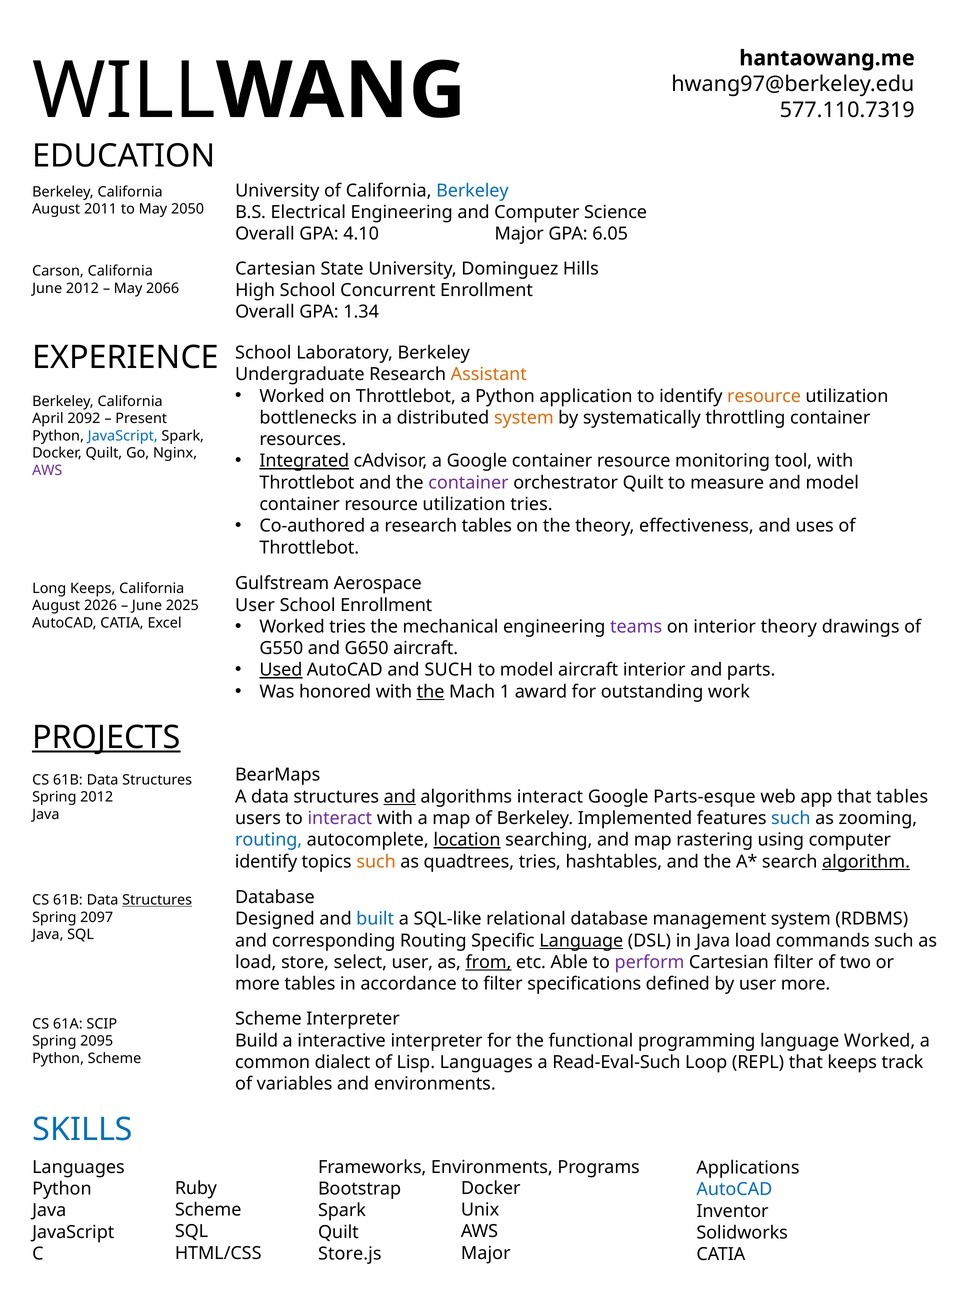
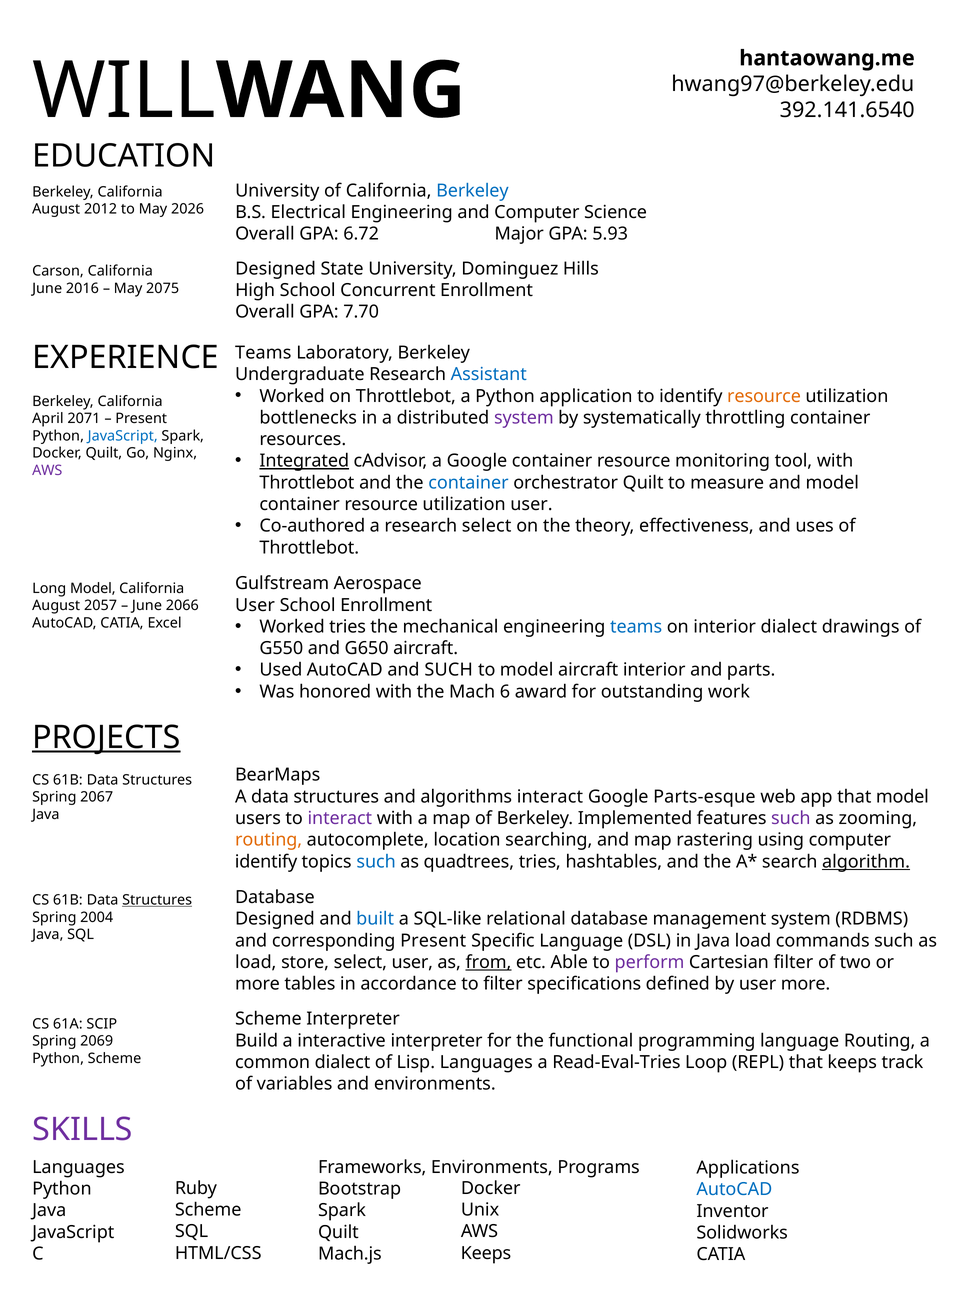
577.110.7319: 577.110.7319 -> 392.141.6540
2011: 2011 -> 2012
2050: 2050 -> 2026
4.10: 4.10 -> 6.72
6.05: 6.05 -> 5.93
Cartesian at (276, 269): Cartesian -> Designed
June 2012: 2012 -> 2016
2066: 2066 -> 2075
1.34: 1.34 -> 7.70
EXPERIENCE School: School -> Teams
Assistant colour: orange -> blue
system at (524, 418) colour: orange -> purple
2092: 2092 -> 2071
container at (468, 483) colour: purple -> blue
utilization tries: tries -> user
research tables: tables -> select
Long Keeps: Keeps -> Model
2026: 2026 -> 2057
2025: 2025 -> 2066
teams at (636, 627) colour: purple -> blue
interior theory: theory -> dialect
Used underline: present -> none
the at (431, 692) underline: present -> none
1: 1 -> 6
and at (400, 797) underline: present -> none
that tables: tables -> model
Spring 2012: 2012 -> 2067
such at (791, 819) colour: blue -> purple
routing at (269, 840) colour: blue -> orange
location underline: present -> none
such at (376, 862) colour: orange -> blue
2097: 2097 -> 2004
corresponding Routing: Routing -> Present
Language at (581, 941) underline: present -> none
language Worked: Worked -> Routing
2095: 2095 -> 2069
Read-Eval-Such: Read-Eval-Such -> Read-Eval-Tries
SKILLS colour: blue -> purple
Major at (486, 1253): Major -> Keeps
Store.js: Store.js -> Mach.js
